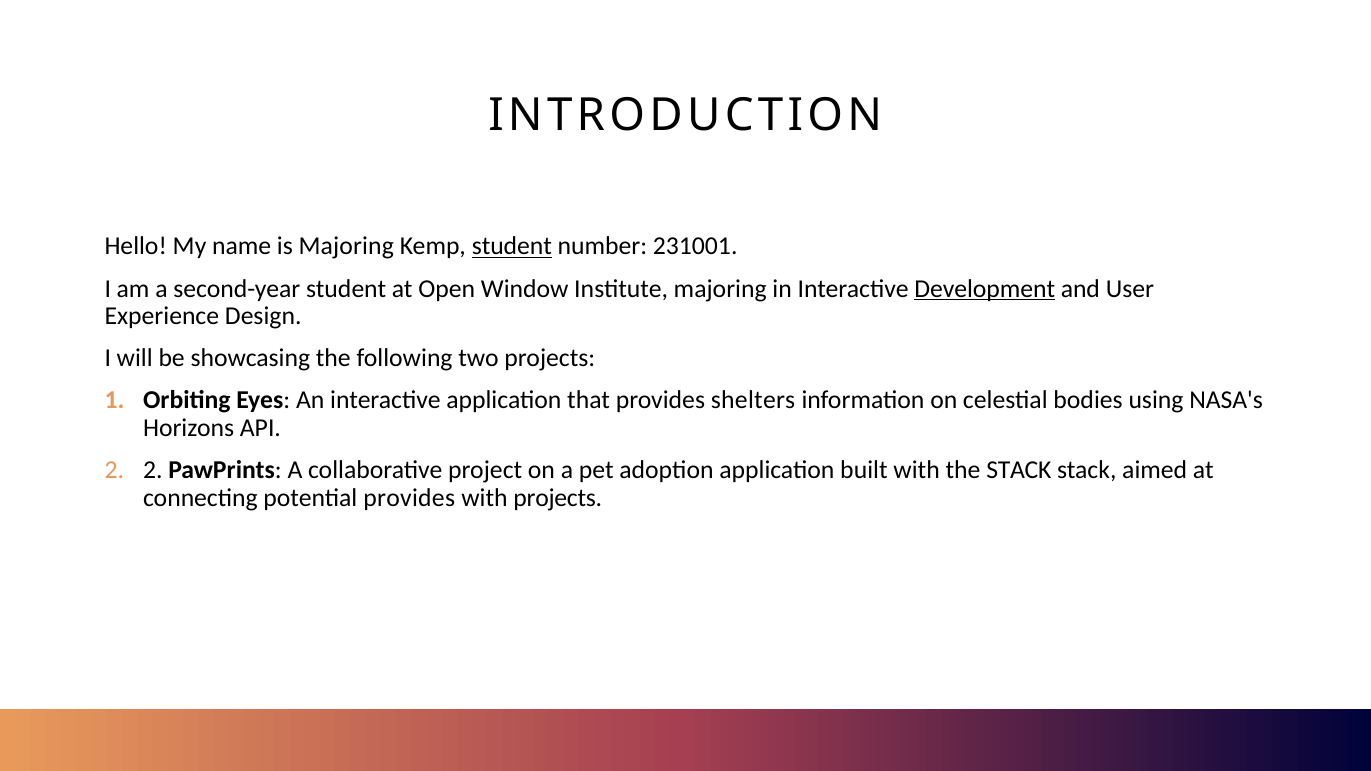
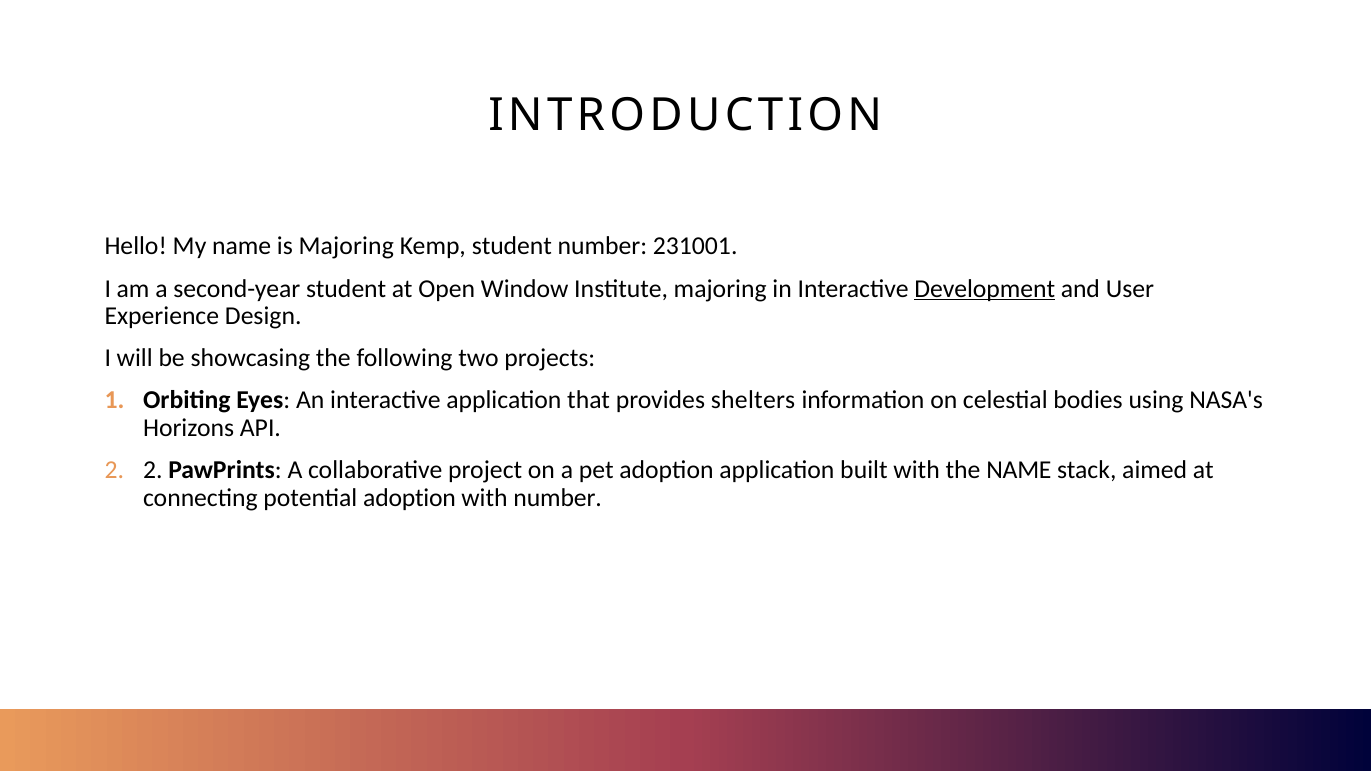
student at (512, 247) underline: present -> none
the STACK: STACK -> NAME
potential provides: provides -> adoption
with projects: projects -> number
